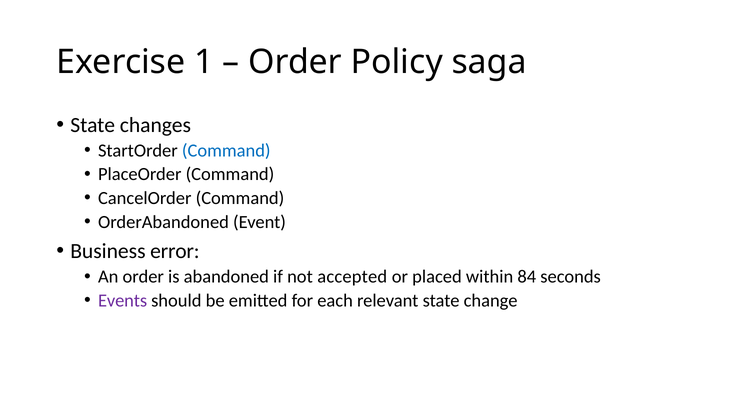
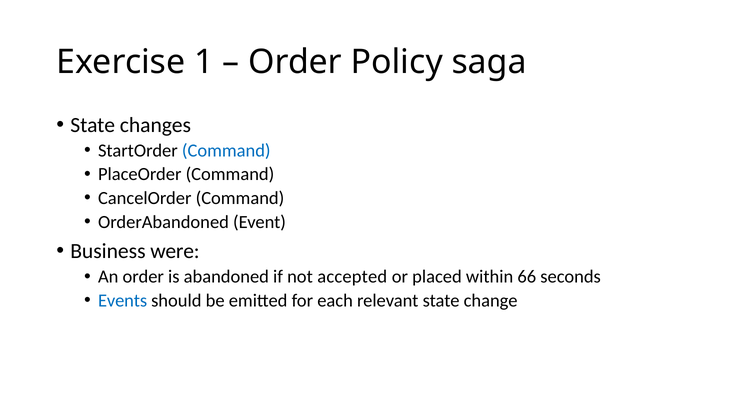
error: error -> were
84: 84 -> 66
Events colour: purple -> blue
